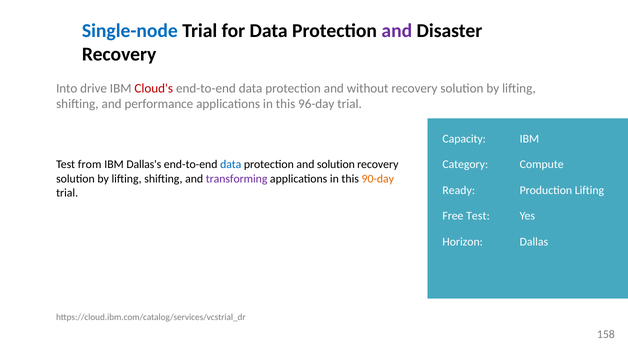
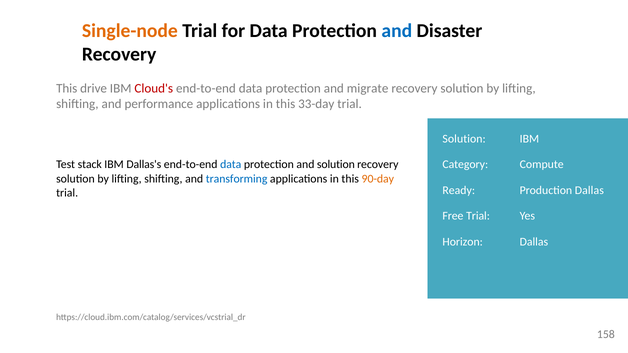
Single-node colour: blue -> orange
and at (397, 31) colour: purple -> blue
Into at (67, 88): Into -> This
without: without -> migrate
96-day: 96-day -> 33-day
Capacity at (464, 139): Capacity -> Solution
from: from -> stack
transforming colour: purple -> blue
Production Lifting: Lifting -> Dallas
Free Test: Test -> Trial
